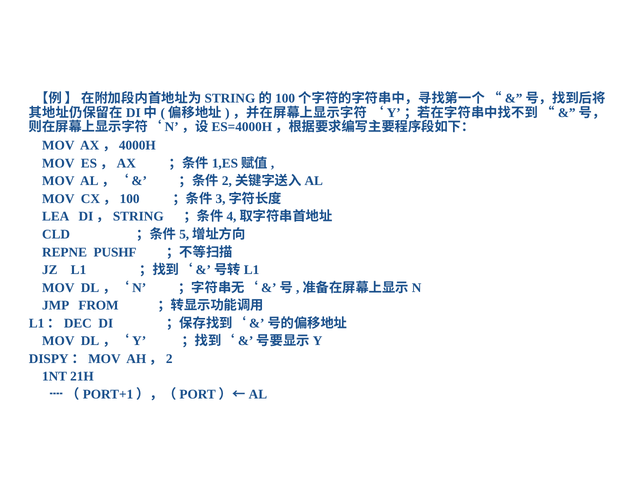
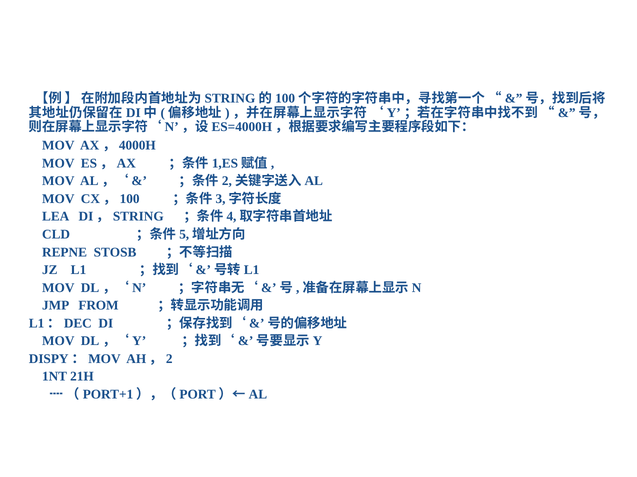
PUSHF: PUSHF -> STOSB
